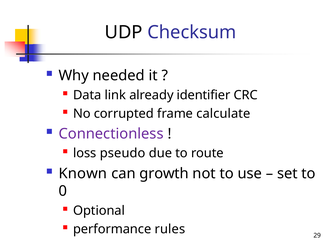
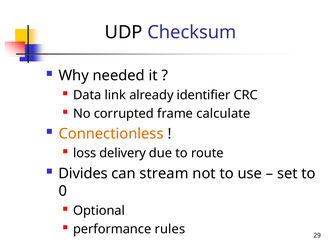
Connectionless colour: purple -> orange
pseudo: pseudo -> delivery
Known: Known -> Divides
growth: growth -> stream
